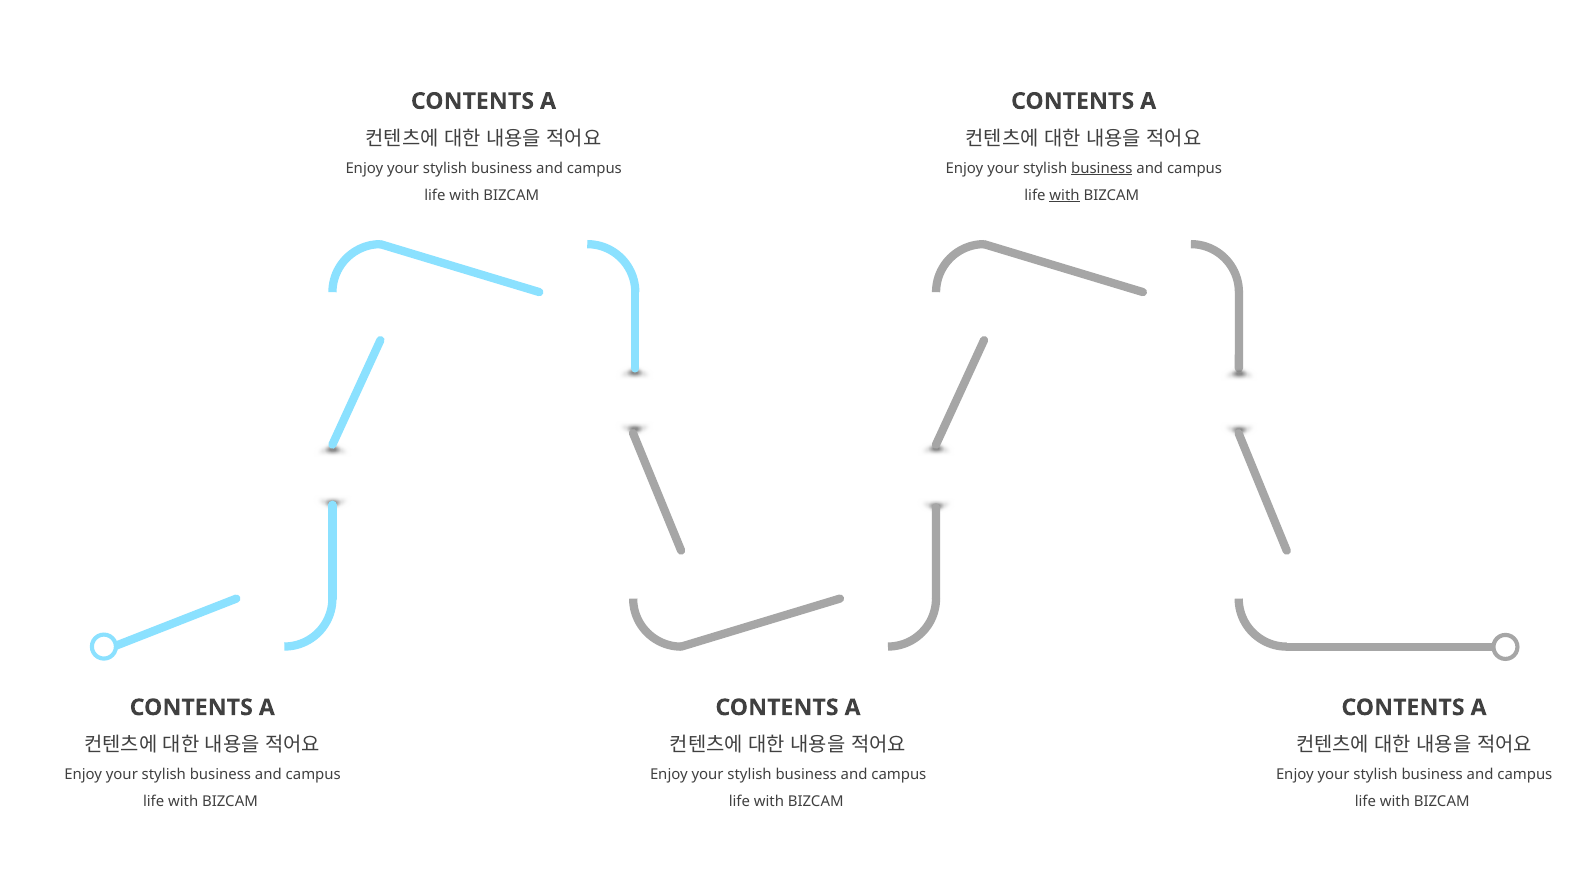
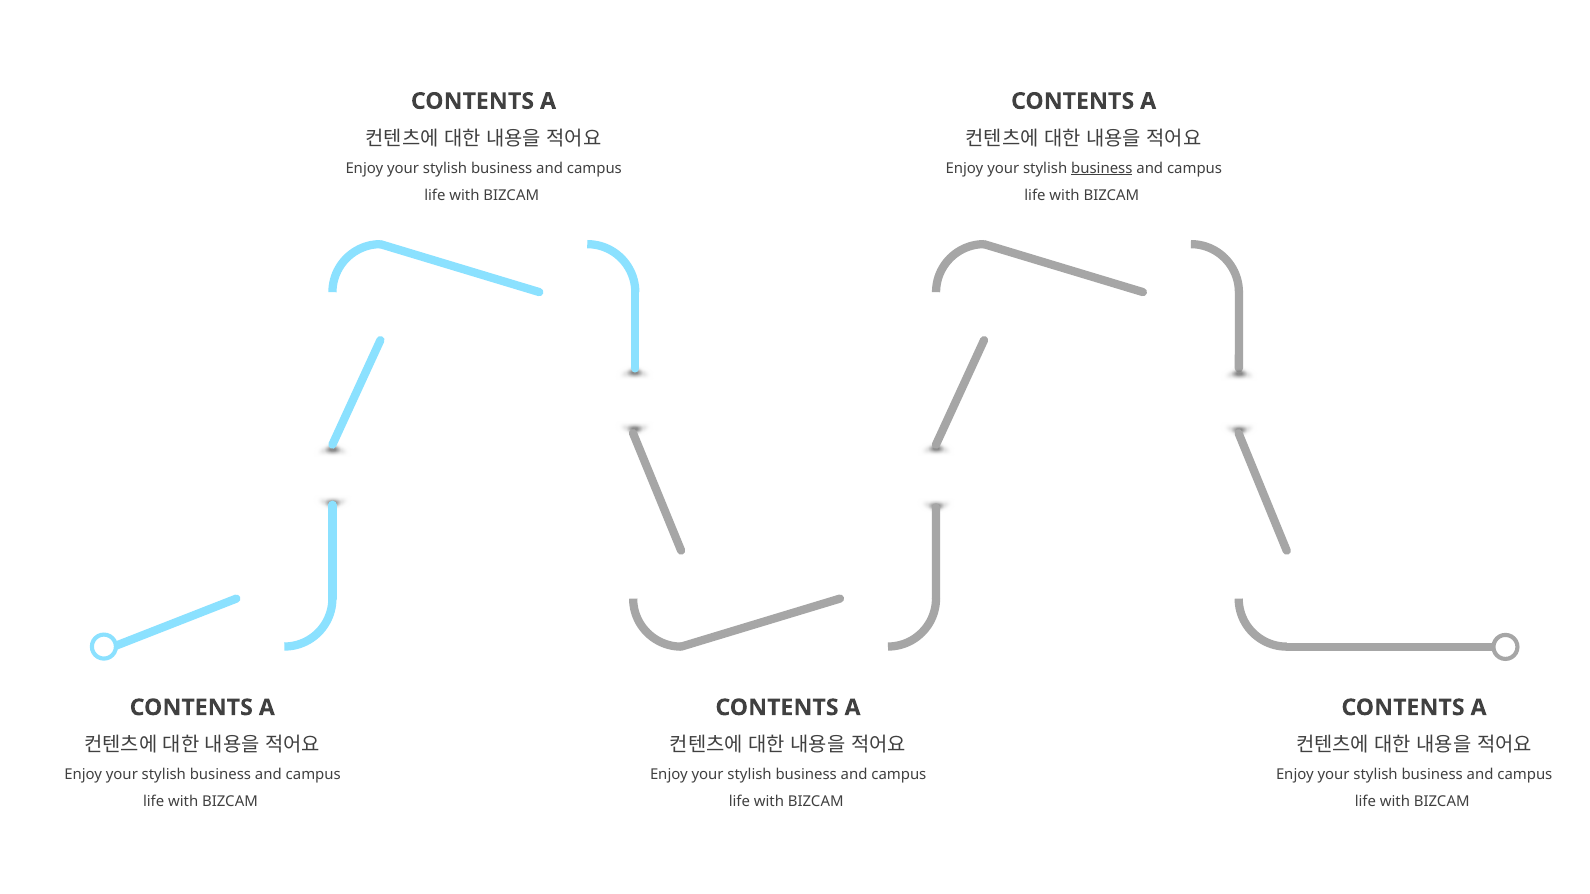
with at (1065, 195) underline: present -> none
